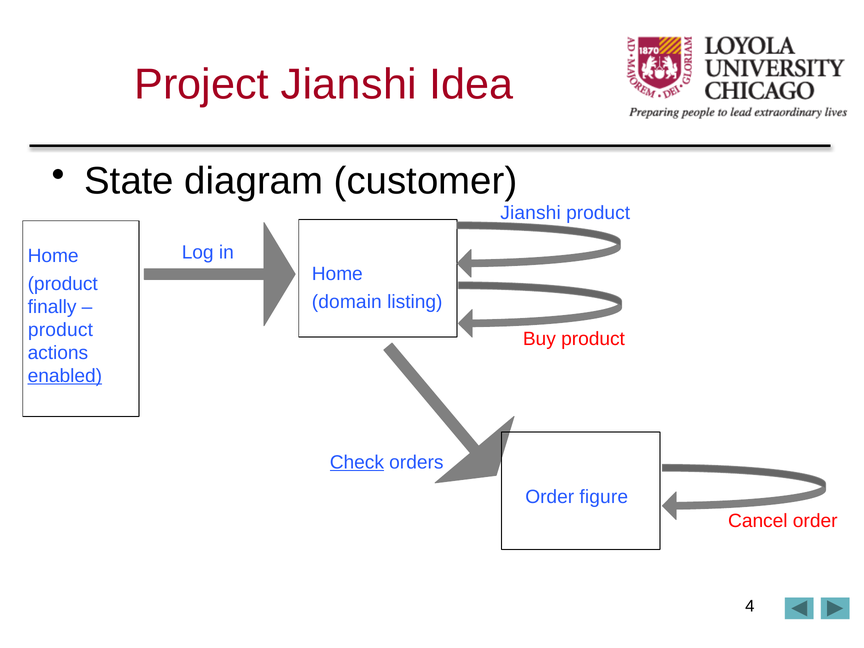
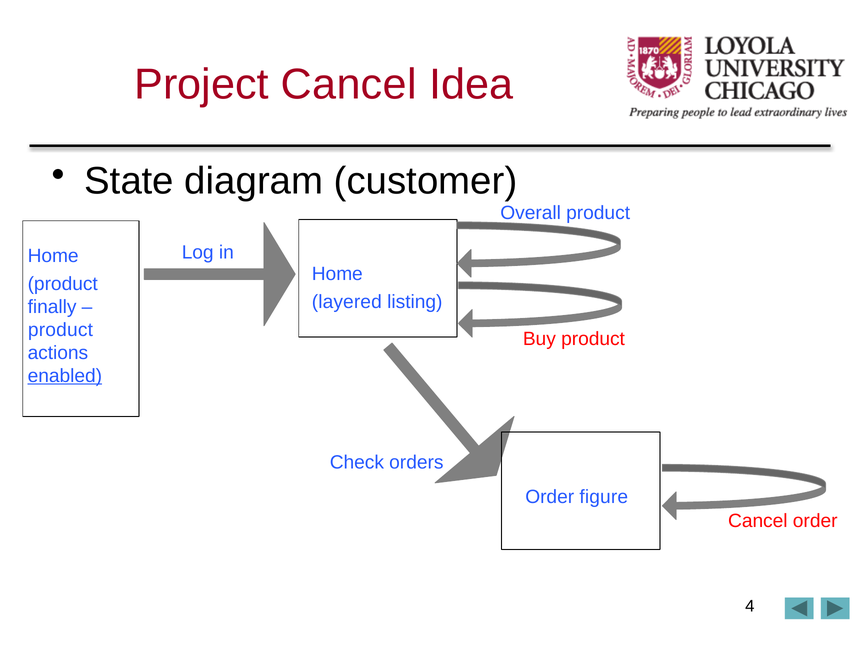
Project Jianshi: Jianshi -> Cancel
Jianshi at (531, 213): Jianshi -> Overall
domain: domain -> layered
Check underline: present -> none
